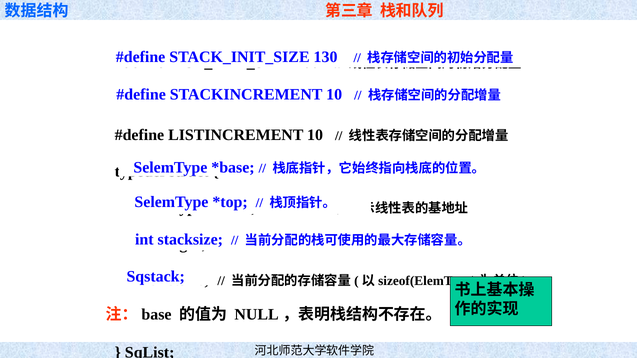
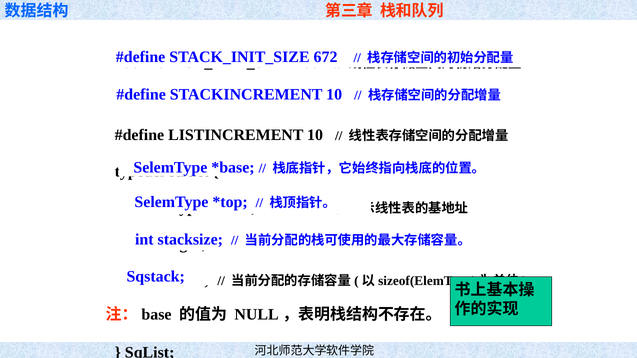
130: 130 -> 672
